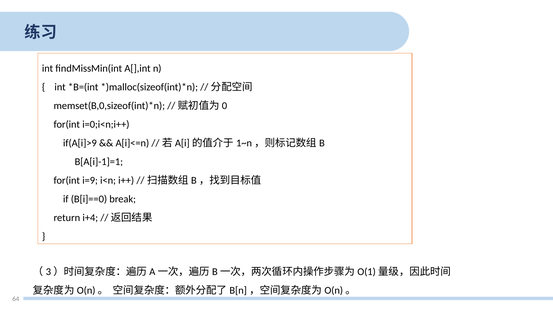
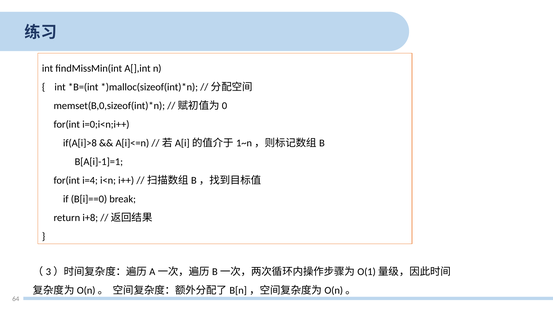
if(A[i]>9: if(A[i]>9 -> if(A[i]>8
i=9: i=9 -> i=4
i+4: i+4 -> i+8
